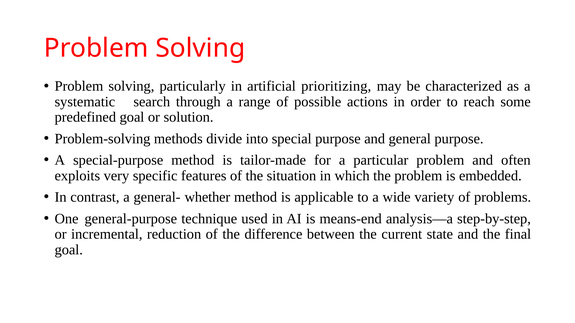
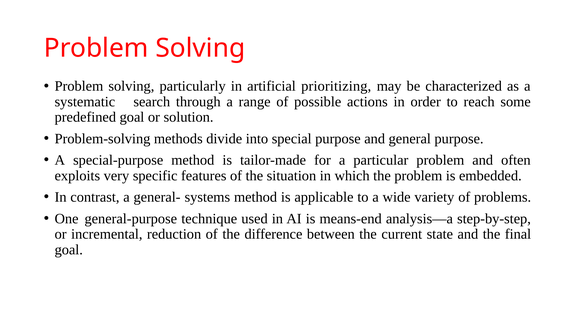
whether: whether -> systems
